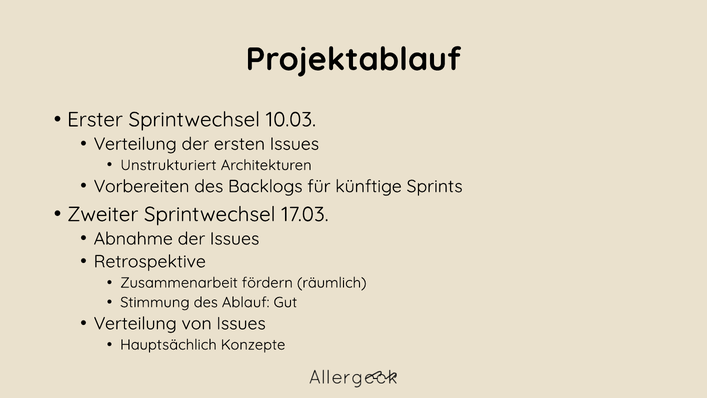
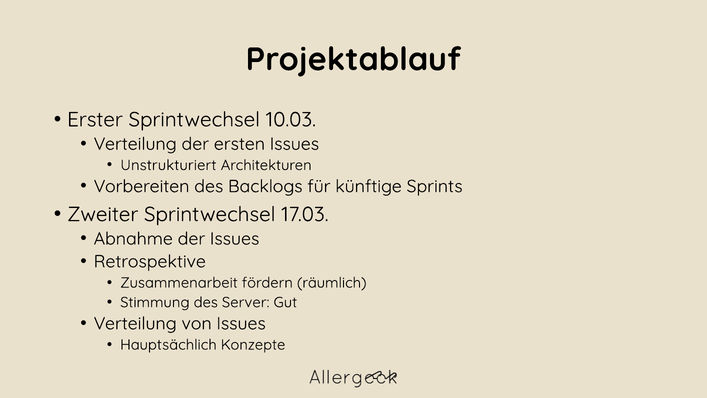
Ablauf: Ablauf -> Server
